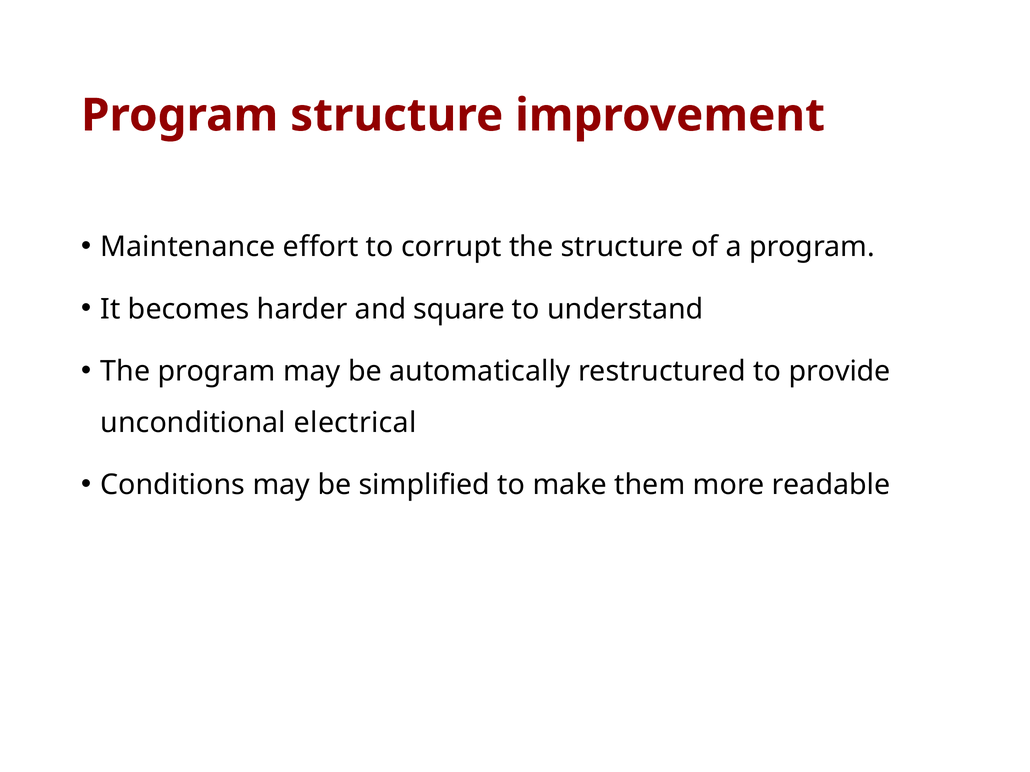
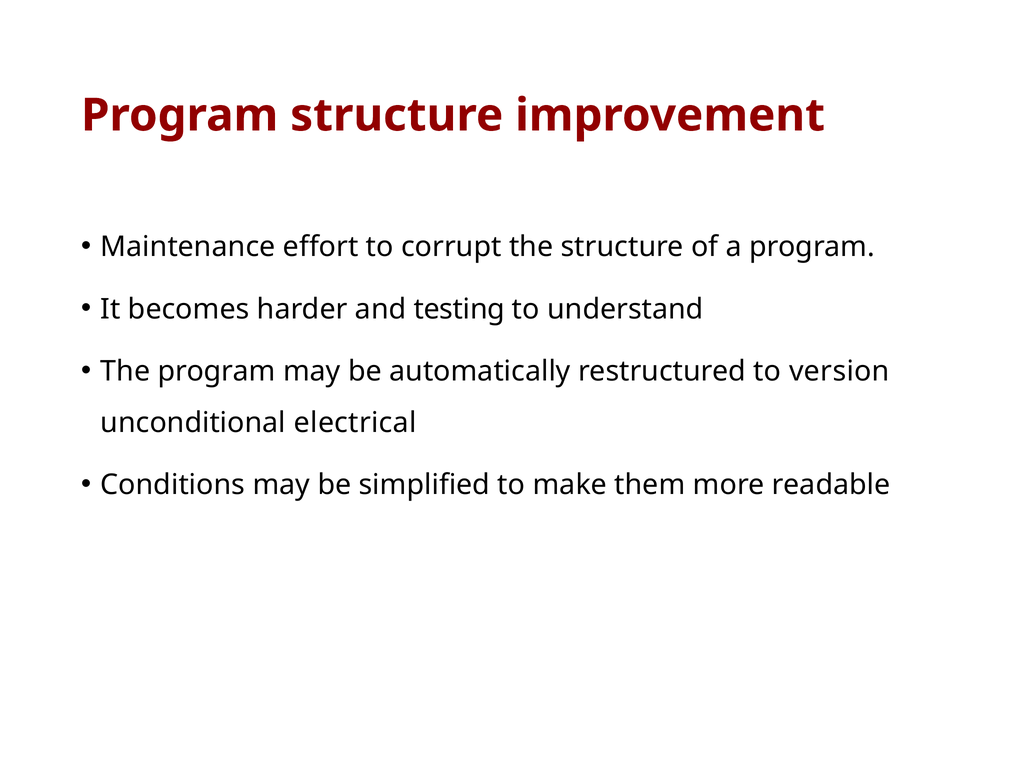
square: square -> testing
provide: provide -> version
